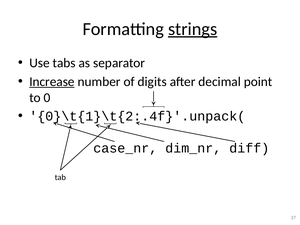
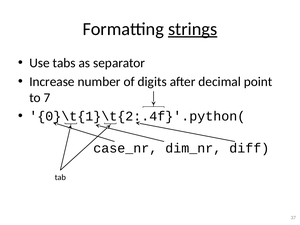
Increase underline: present -> none
0: 0 -> 7
0}\t{1}\t{2:.4f}'.unpack(: 0}\t{1}\t{2:.4f}'.unpack( -> 0}\t{1}\t{2:.4f}'.python(
